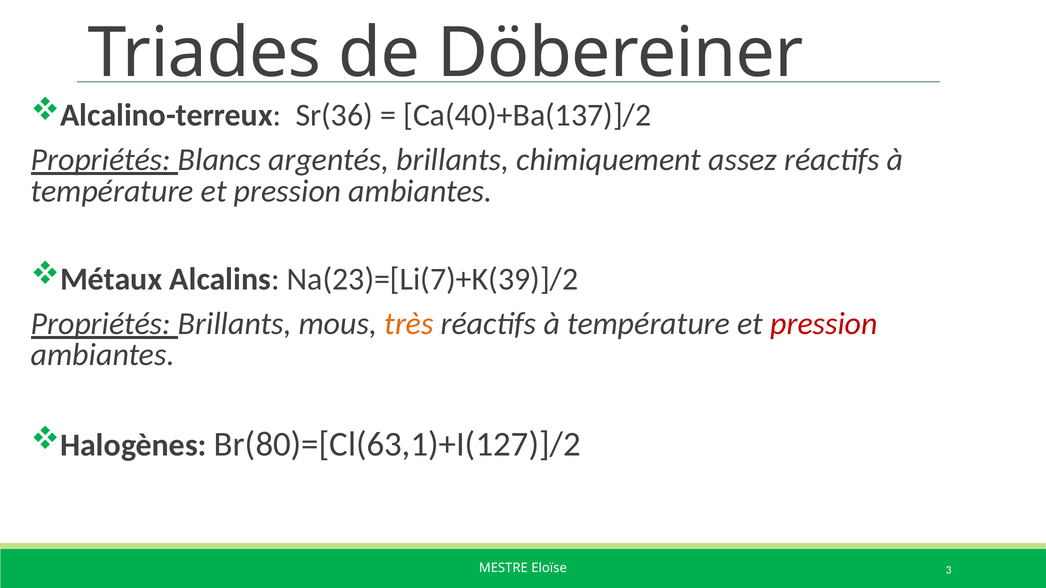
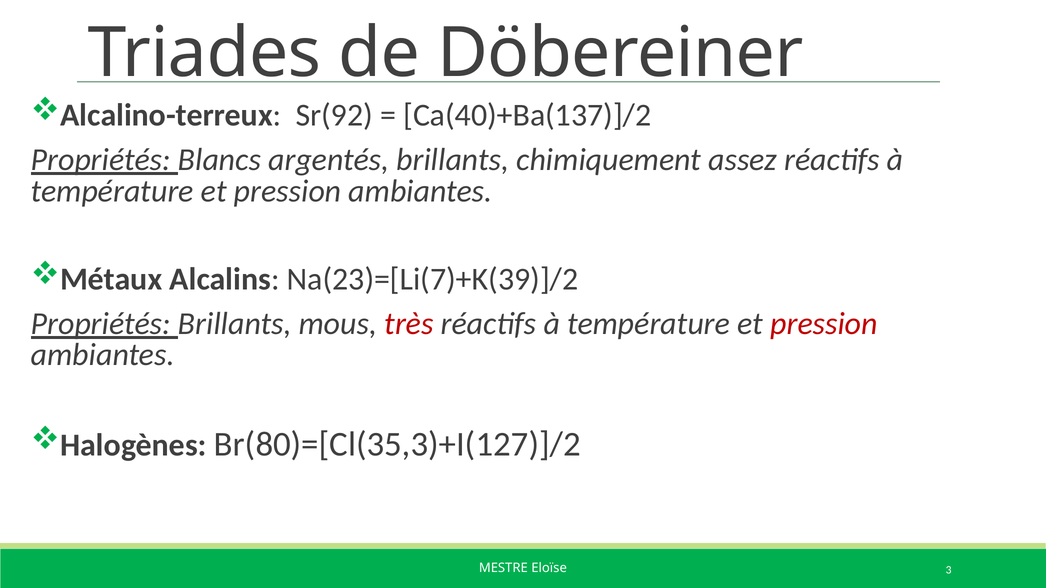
Sr(36: Sr(36 -> Sr(92
très colour: orange -> red
Br(80)=[Cl(63,1)+I(127)]/2: Br(80)=[Cl(63,1)+I(127)]/2 -> Br(80)=[Cl(35,3)+I(127)]/2
